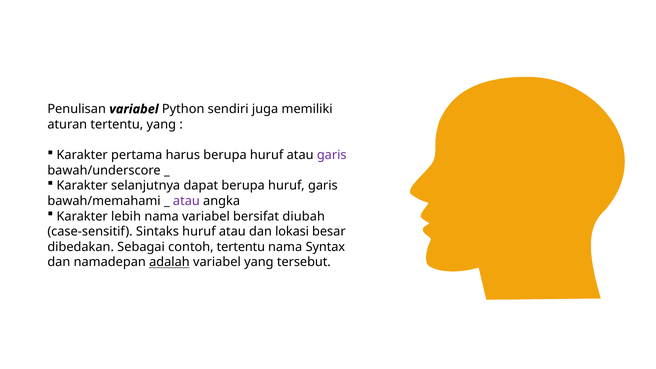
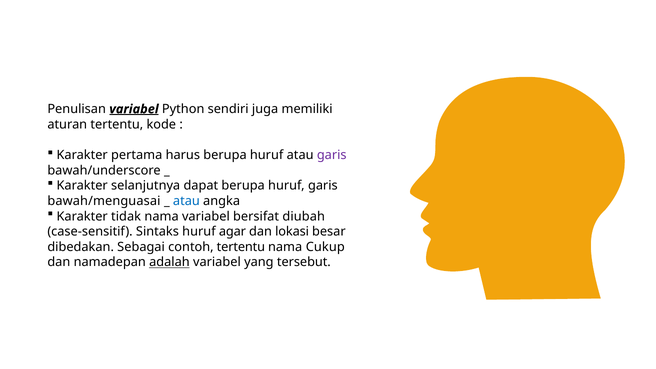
variabel at (134, 109) underline: none -> present
tertentu yang: yang -> kode
bawah/memahami: bawah/memahami -> bawah/menguasai
atau at (186, 201) colour: purple -> blue
lebih: lebih -> tidak
atau at (232, 232): atau -> agar
Syntax: Syntax -> Cukup
